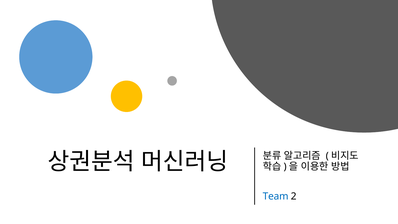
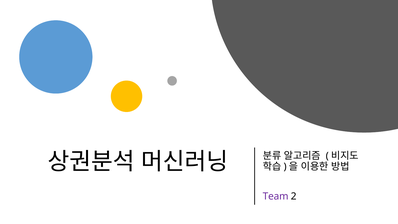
Team colour: blue -> purple
